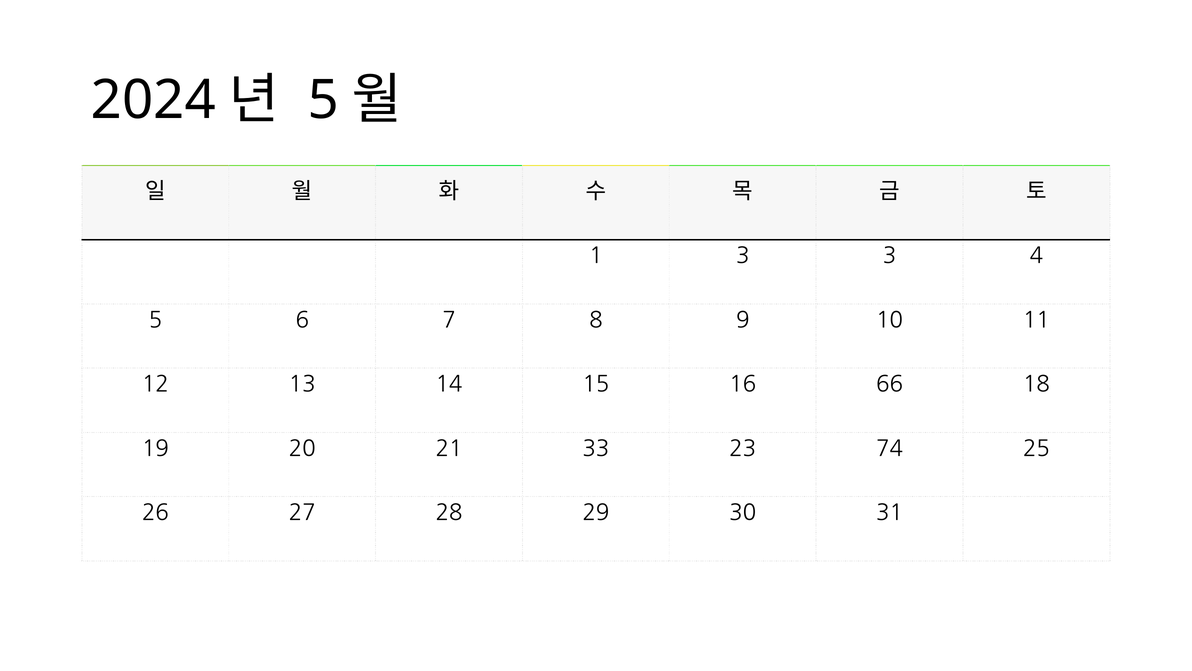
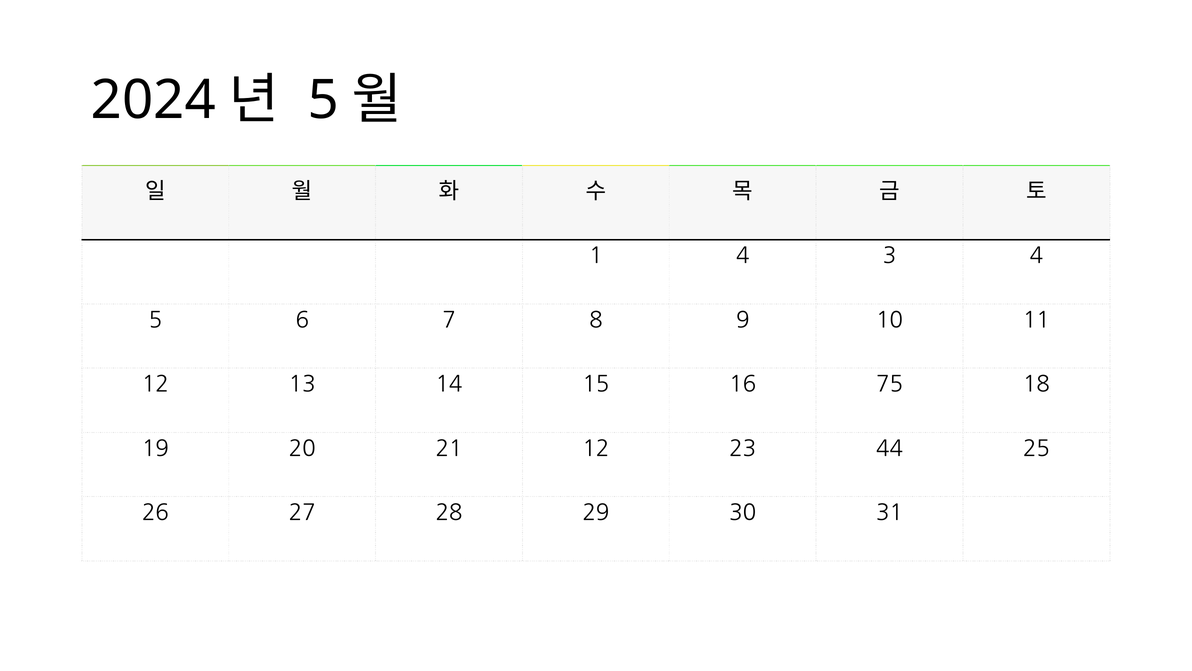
1 3: 3 -> 4
66: 66 -> 75
21 33: 33 -> 12
74: 74 -> 44
